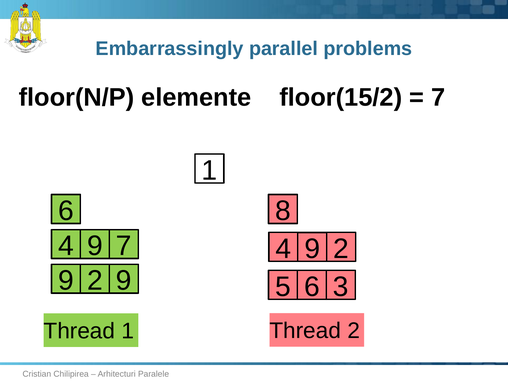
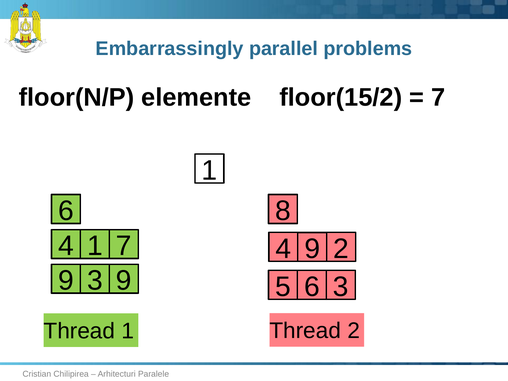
9 at (95, 246): 9 -> 1
2 at (95, 281): 2 -> 3
